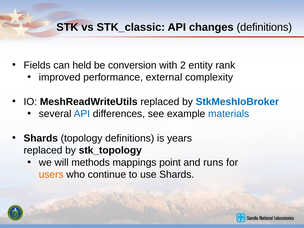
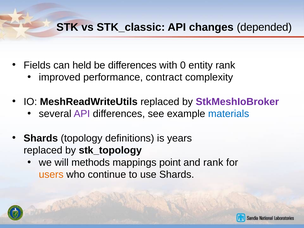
changes definitions: definitions -> depended
be conversion: conversion -> differences
2: 2 -> 0
external: external -> contract
StkMeshIoBroker colour: blue -> purple
API at (82, 114) colour: blue -> purple
and runs: runs -> rank
